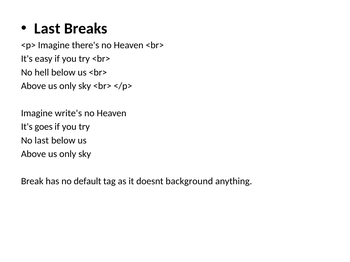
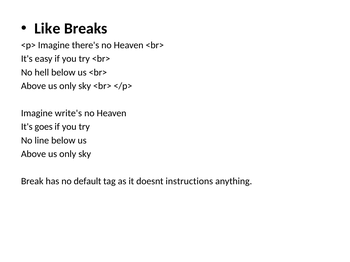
Last at (47, 29): Last -> Like
No last: last -> line
background: background -> instructions
